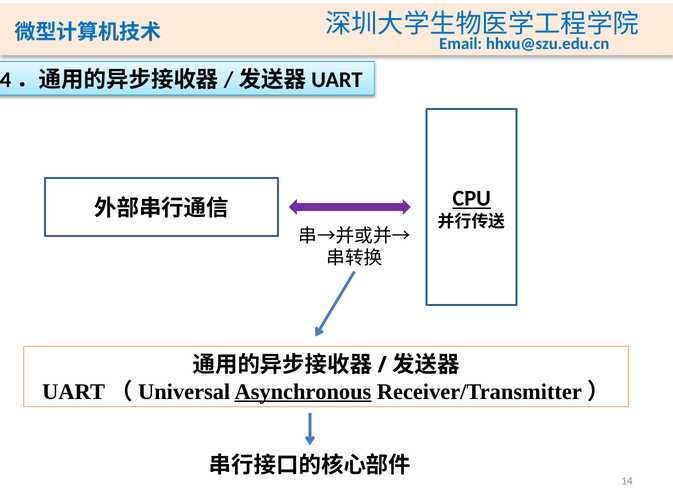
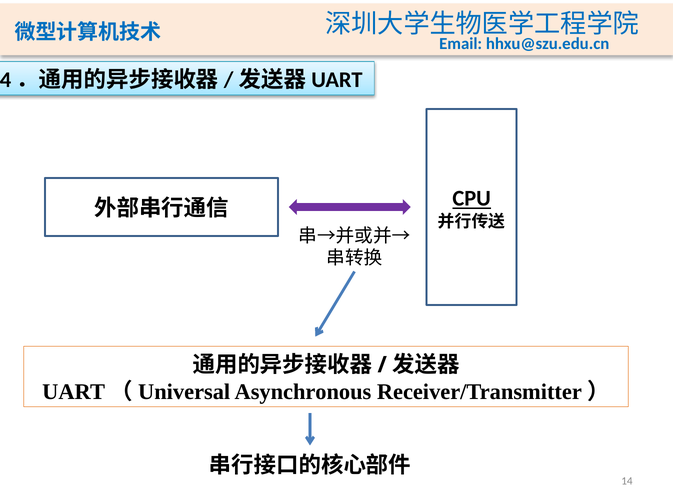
Asynchronous underline: present -> none
